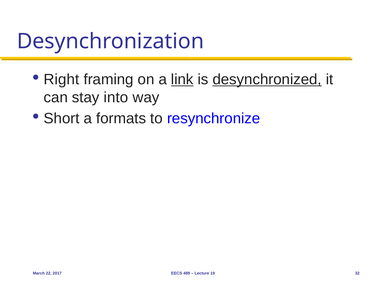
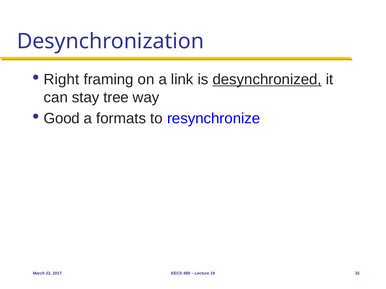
link underline: present -> none
into: into -> tree
Short: Short -> Good
